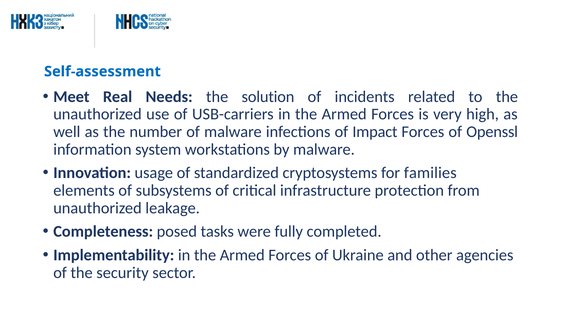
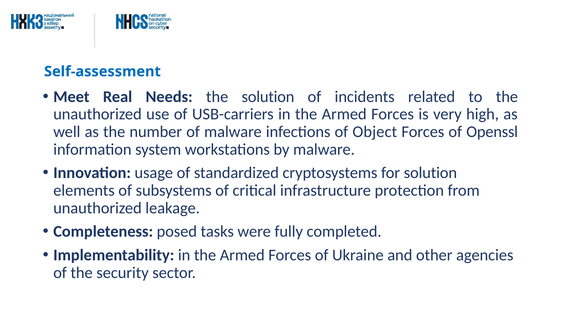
Impact: Impact -> Object
for families: families -> solution
